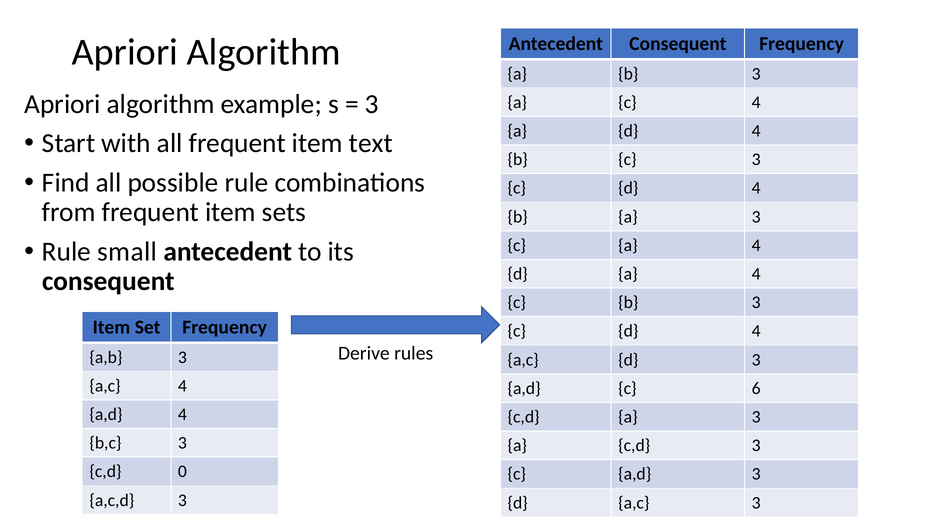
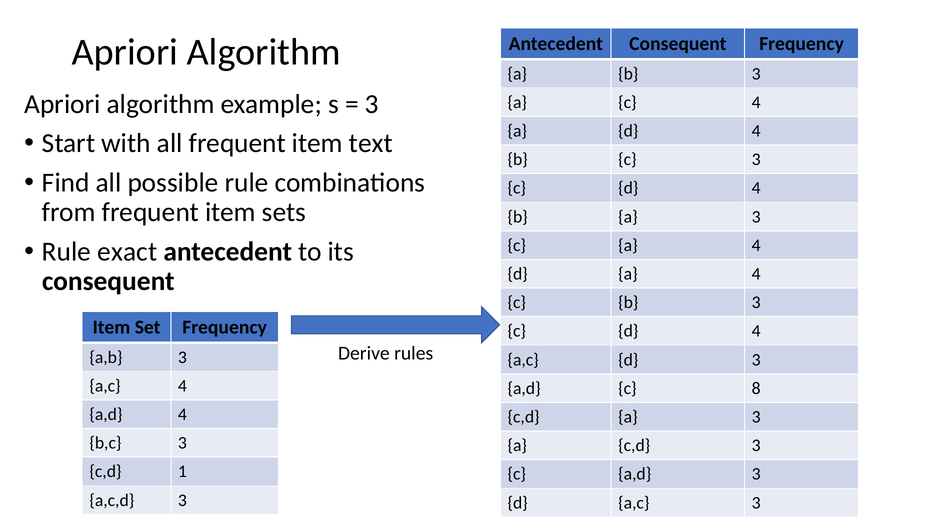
small: small -> exact
6: 6 -> 8
0: 0 -> 1
